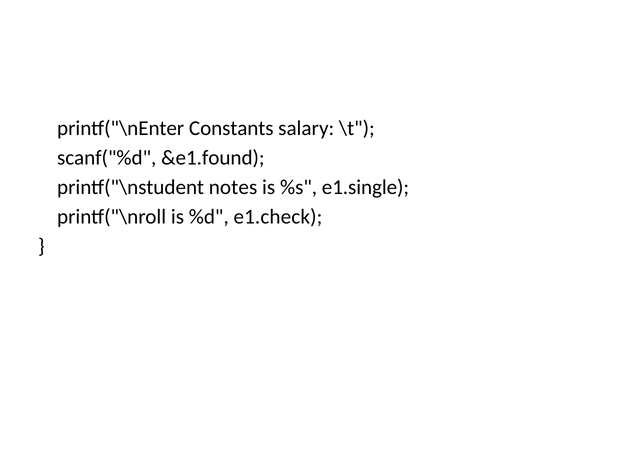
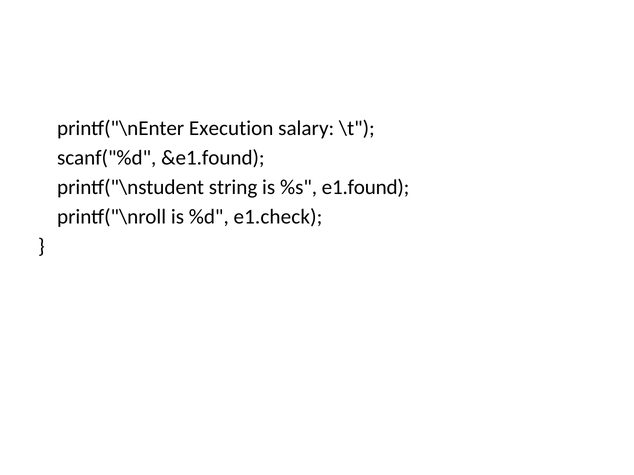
Constants: Constants -> Execution
notes: notes -> string
e1.single: e1.single -> e1.found
